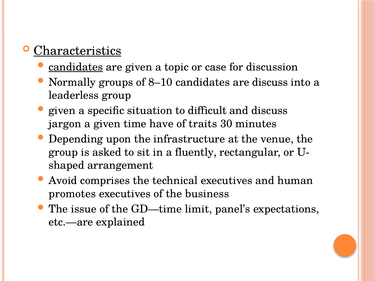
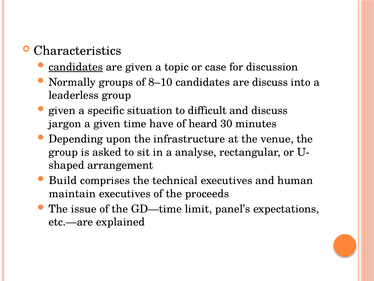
Characteristics underline: present -> none
traits: traits -> heard
fluently: fluently -> analyse
Avoid: Avoid -> Build
promotes: promotes -> maintain
business: business -> proceeds
